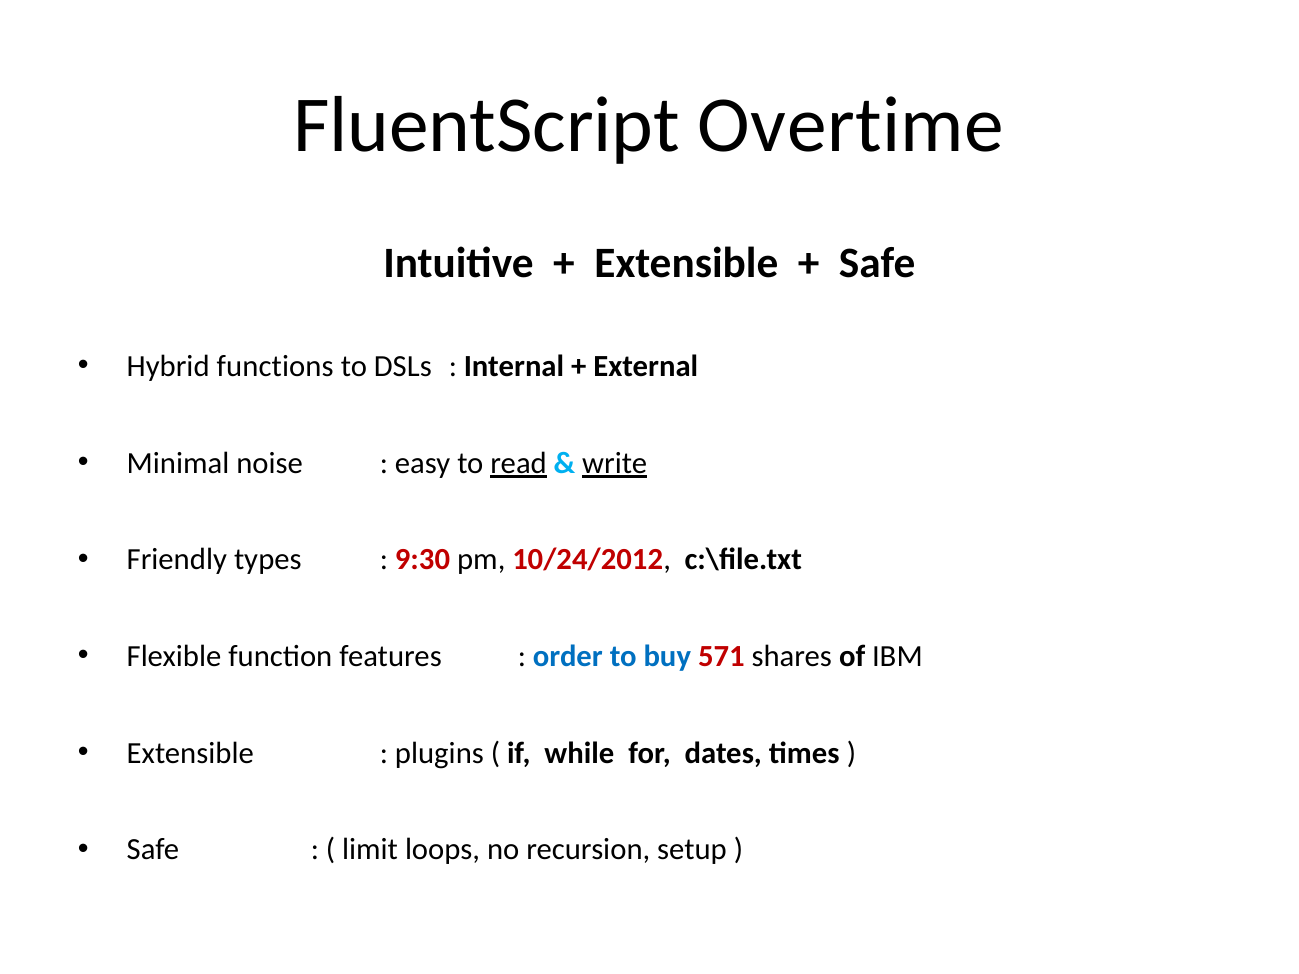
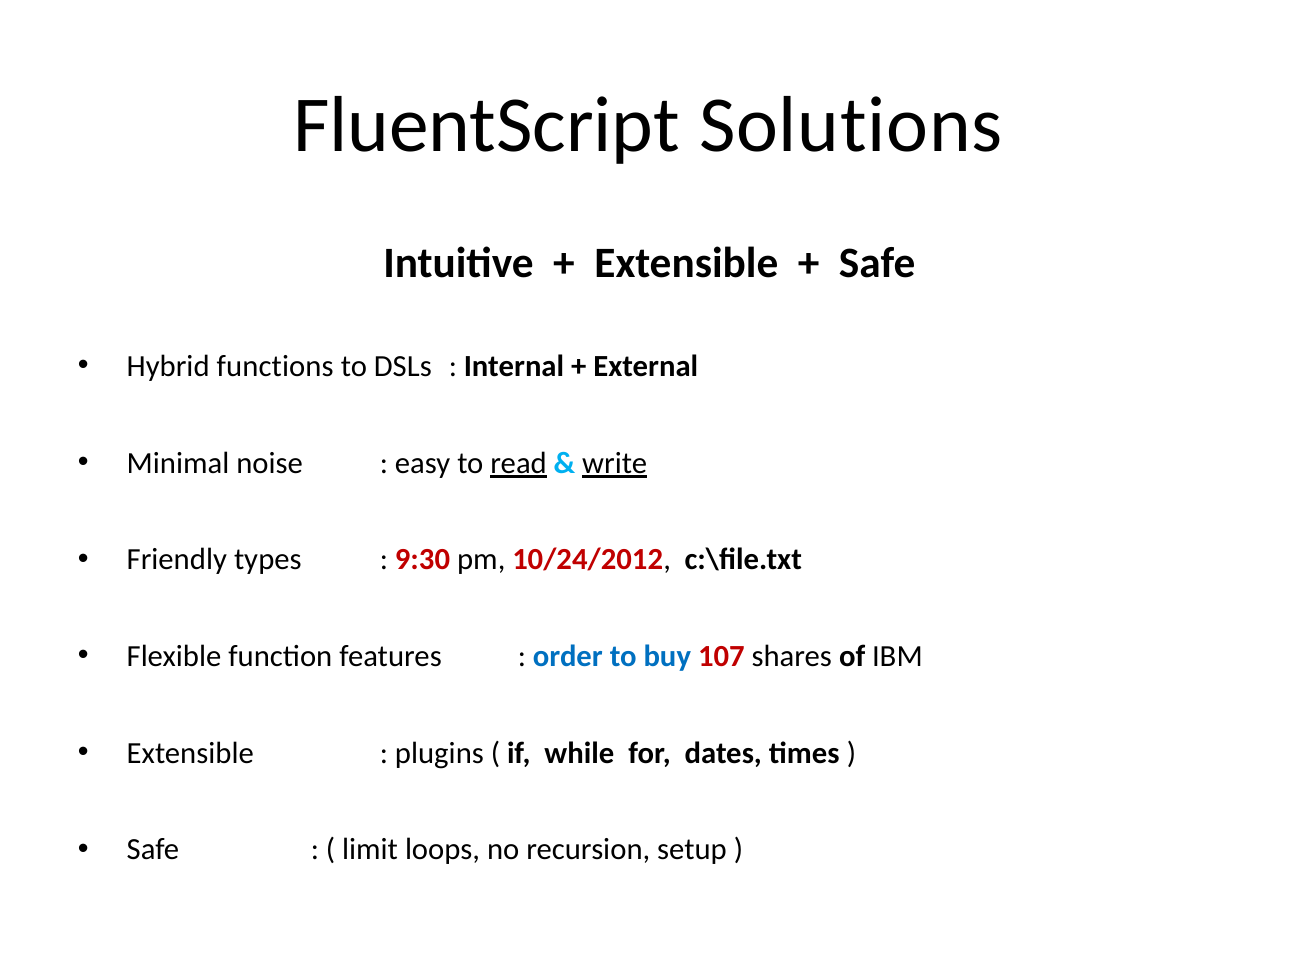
Overtime: Overtime -> Solutions
571: 571 -> 107
